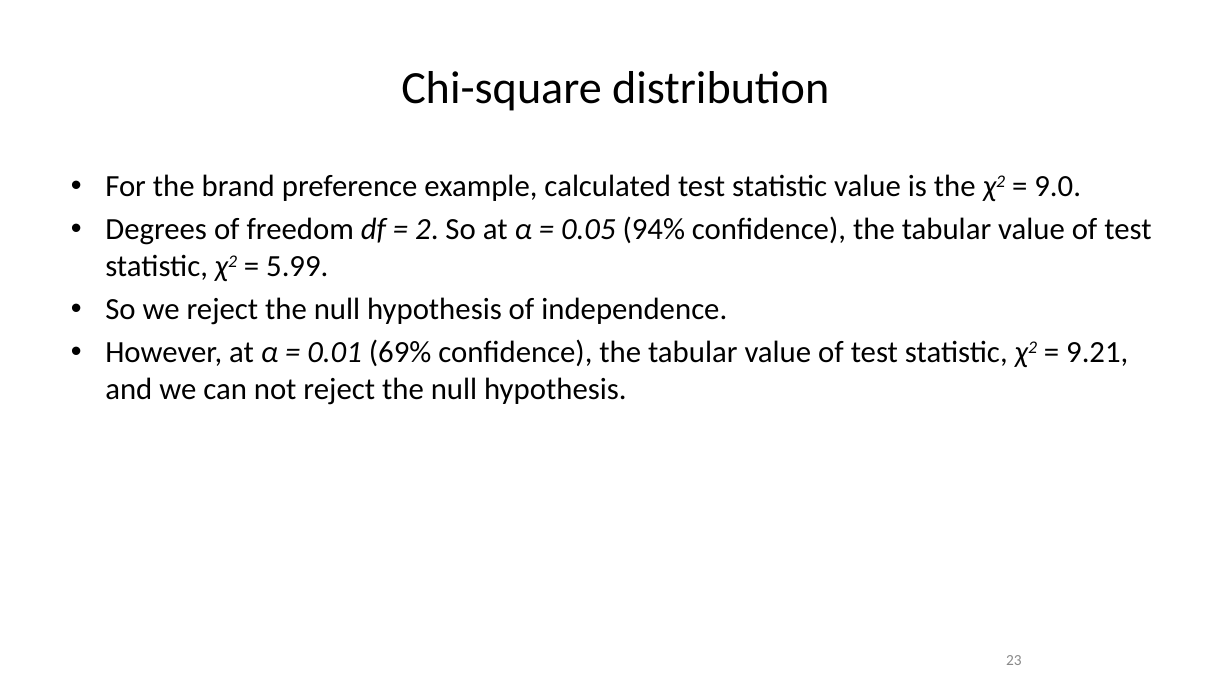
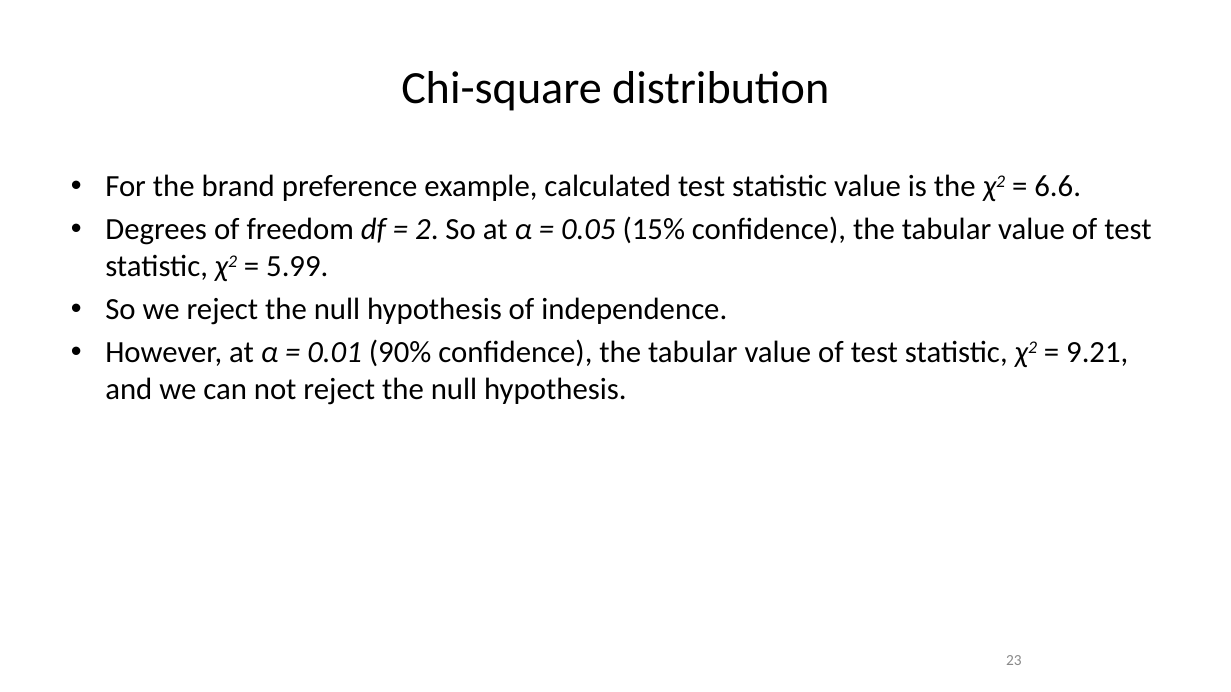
9.0: 9.0 -> 6.6
94%: 94% -> 15%
69%: 69% -> 90%
